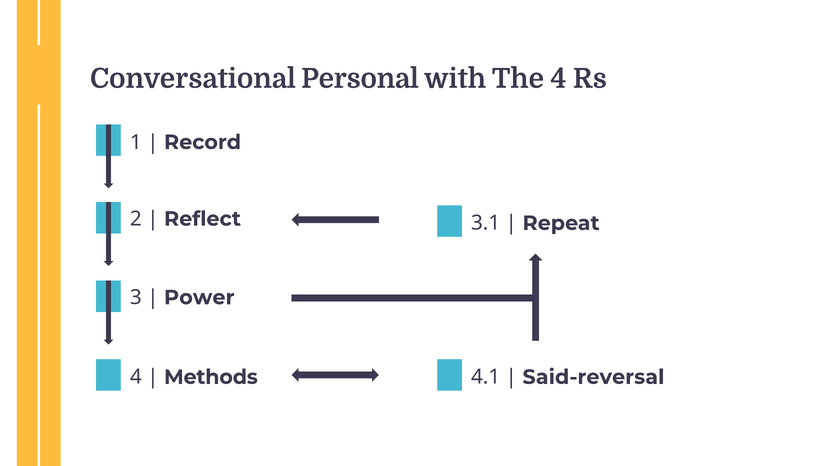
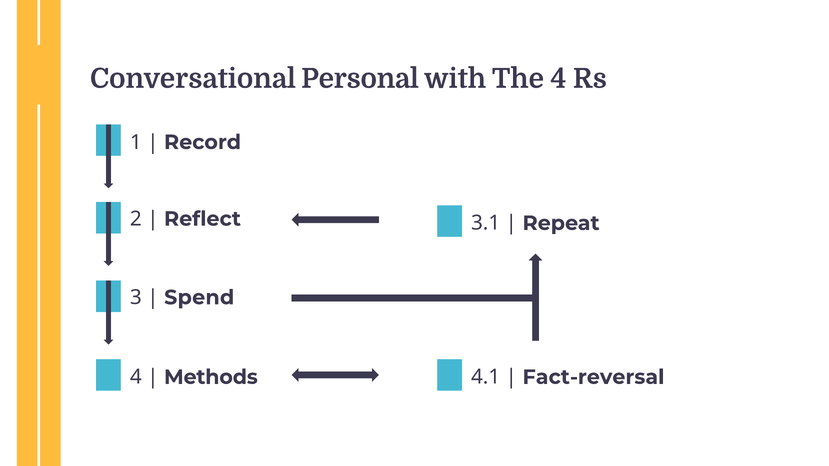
Power: Power -> Spend
Said-reversal: Said-reversal -> Fact-reversal
